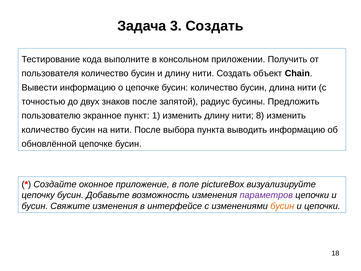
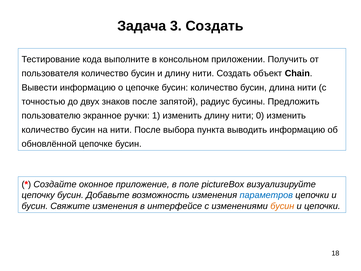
пункт: пункт -> ручки
8: 8 -> 0
параметров colour: purple -> blue
